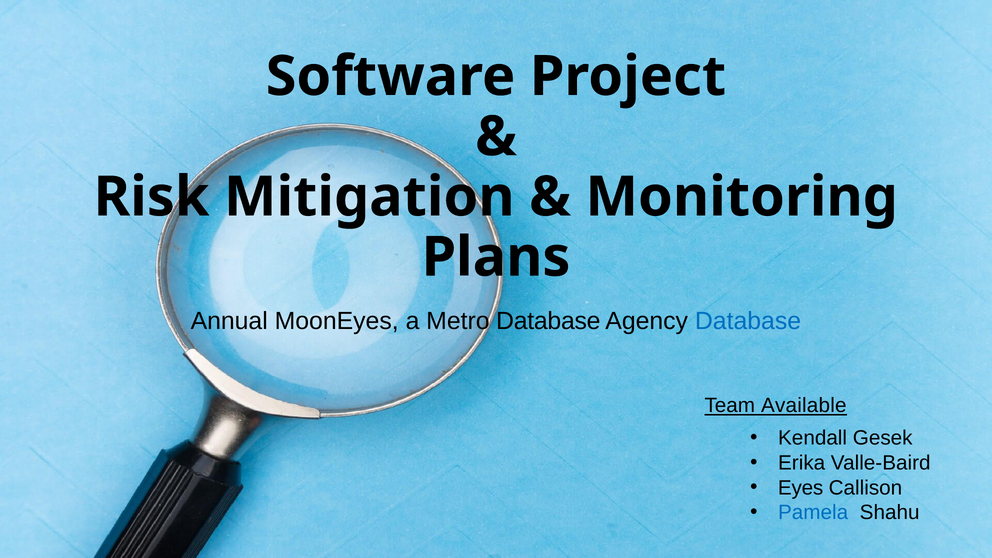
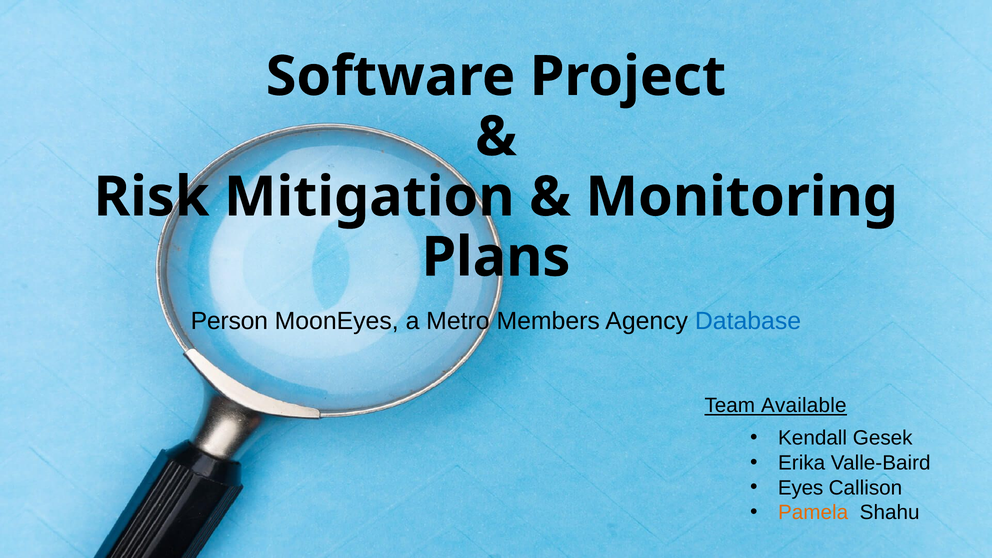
Annual: Annual -> Person
Metro Database: Database -> Members
Pamela colour: blue -> orange
